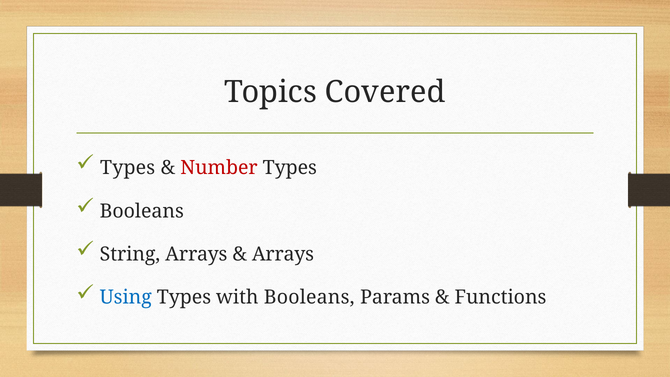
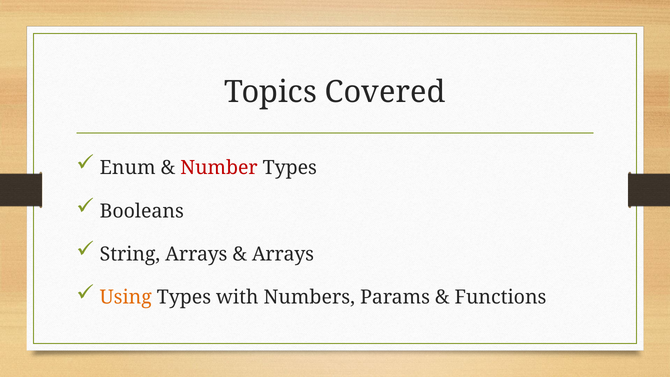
Types at (128, 168): Types -> Enum
Using colour: blue -> orange
with Booleans: Booleans -> Numbers
